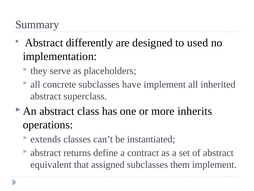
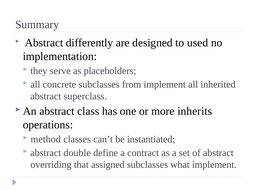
have: have -> from
extends: extends -> method
returns: returns -> double
equivalent: equivalent -> overriding
them: them -> what
